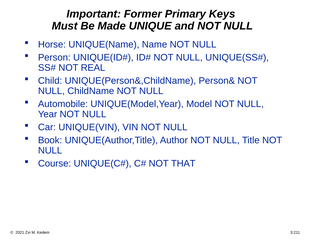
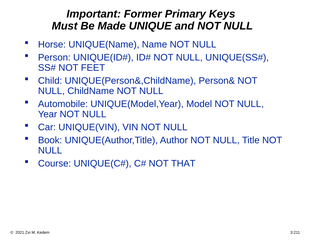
REAL: REAL -> FEET
